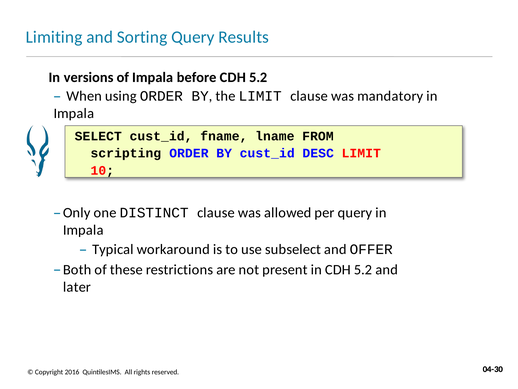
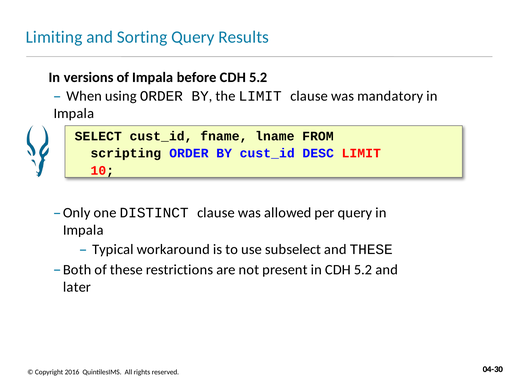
and OFFER: OFFER -> THESE
